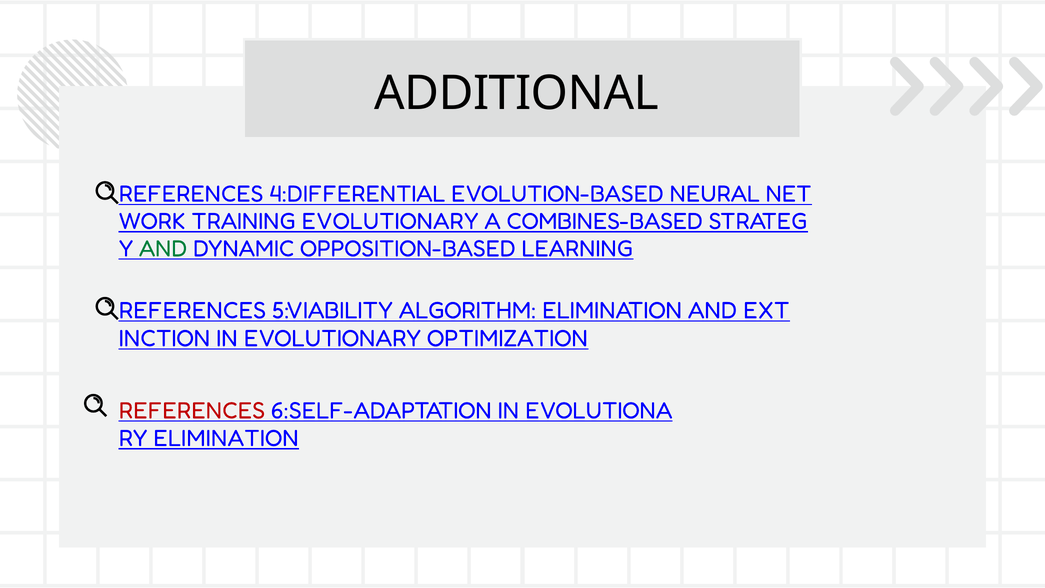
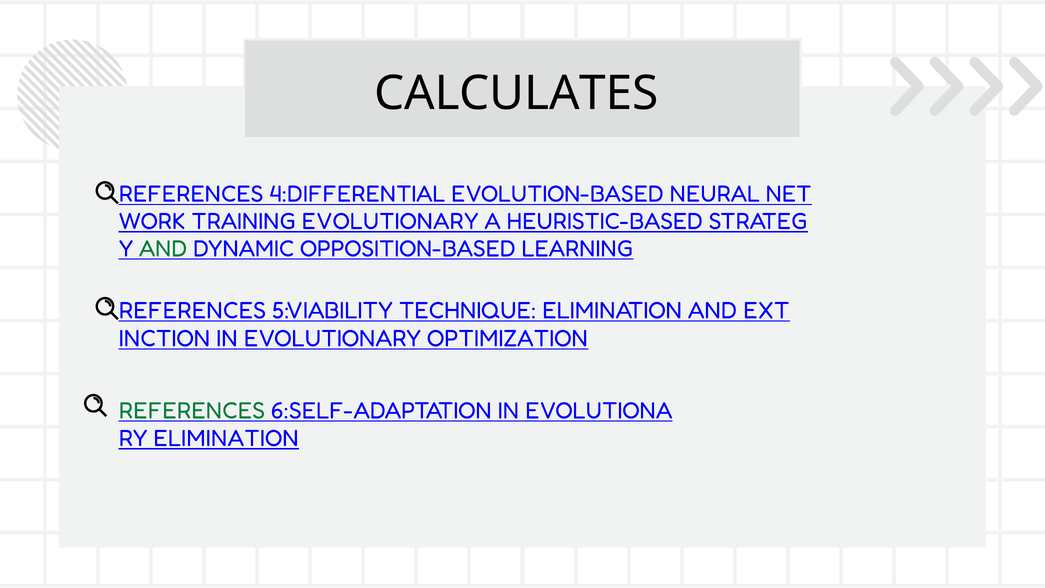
ADDITIONAL: ADDITIONAL -> CALCULATES
COMBINES-BASED: COMBINES-BASED -> HEURISTIC-BASED
ALGORITHM: ALGORITHM -> TECHNIQUE
REFERENCES at (192, 410) colour: red -> green
